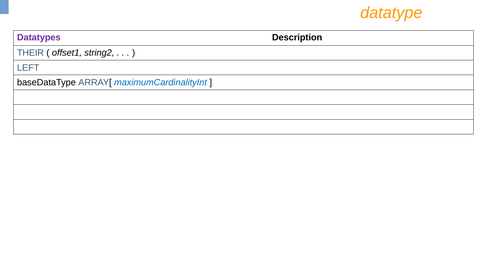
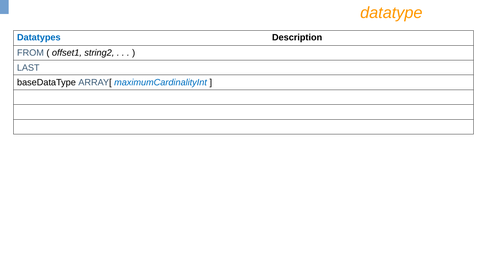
Datatypes colour: purple -> blue
THEIR: THEIR -> FROM
LEFT: LEFT -> LAST
